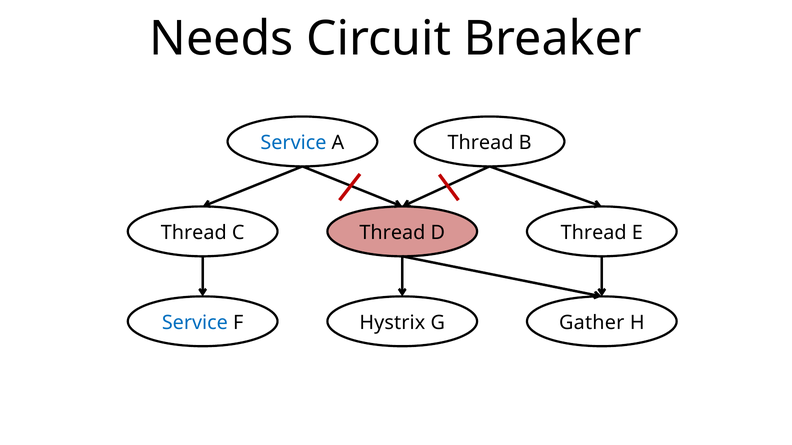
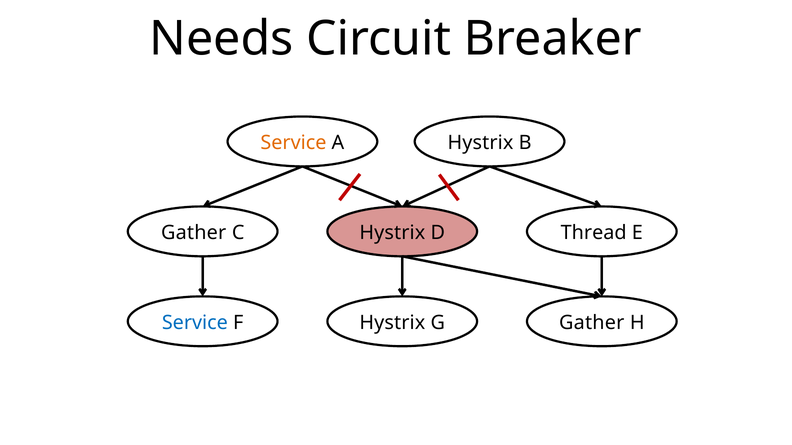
Service at (293, 143) colour: blue -> orange
A Thread: Thread -> Hystrix
Thread at (194, 233): Thread -> Gather
C Thread: Thread -> Hystrix
